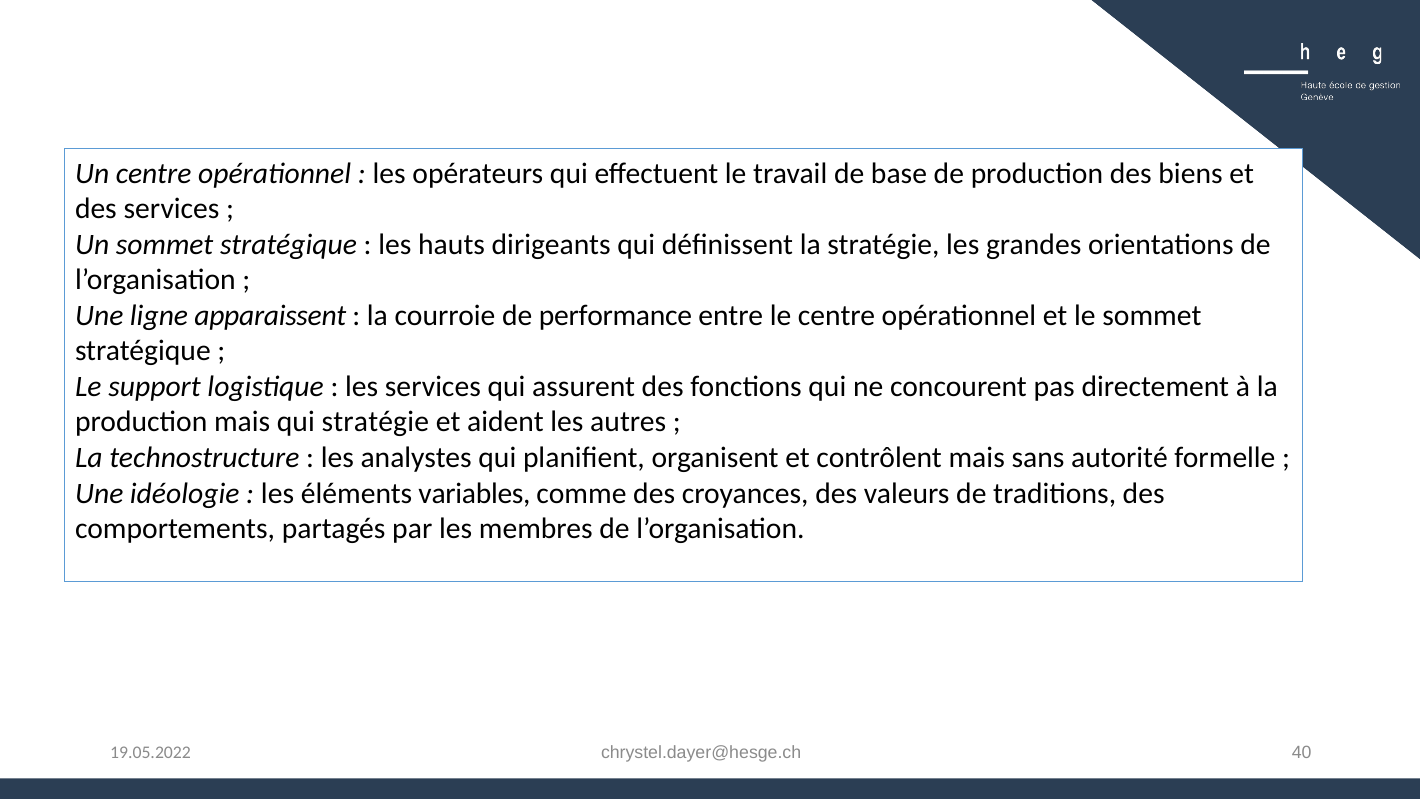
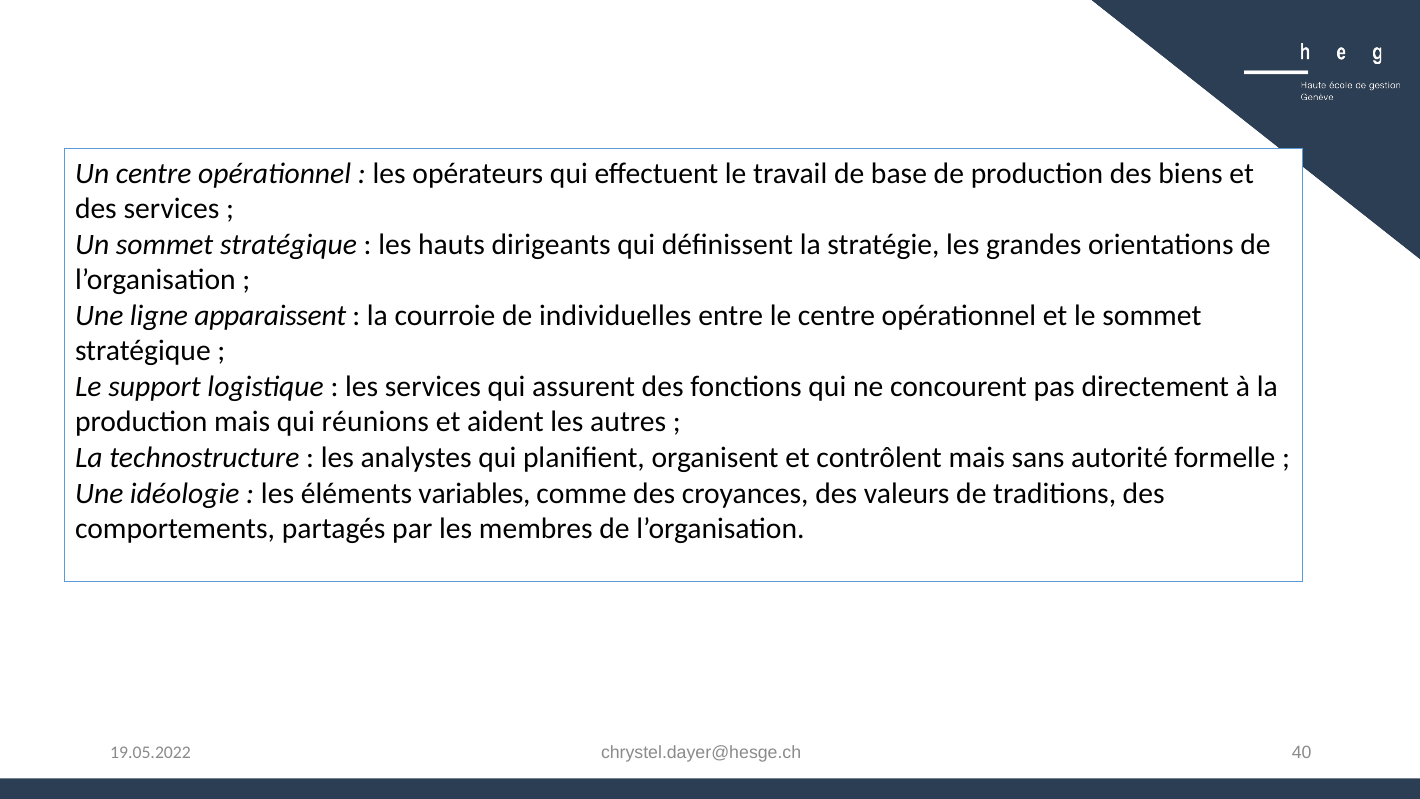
performance: performance -> individuelles
qui stratégie: stratégie -> réunions
